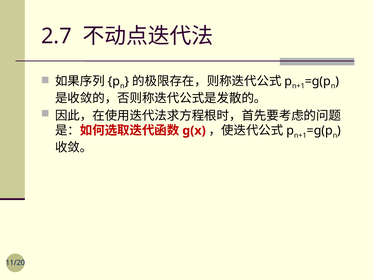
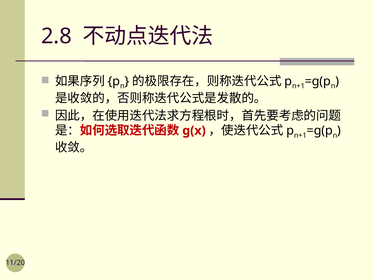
2.7: 2.7 -> 2.8
